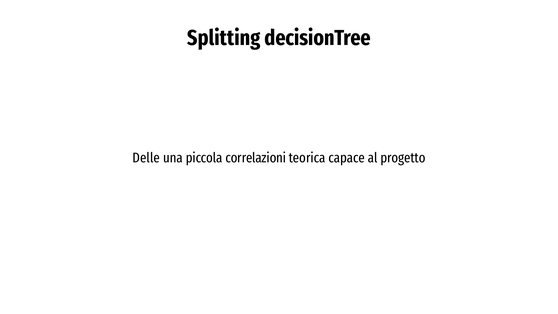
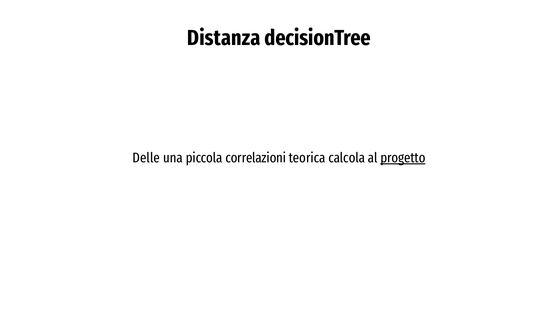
Splitting: Splitting -> Distanza
capace: capace -> calcola
progetto underline: none -> present
